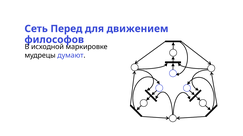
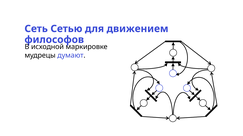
Перед: Перед -> Сетью
